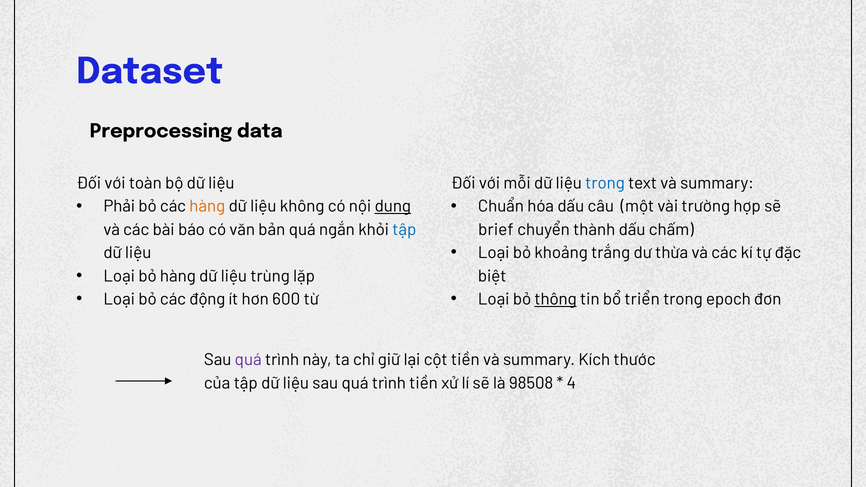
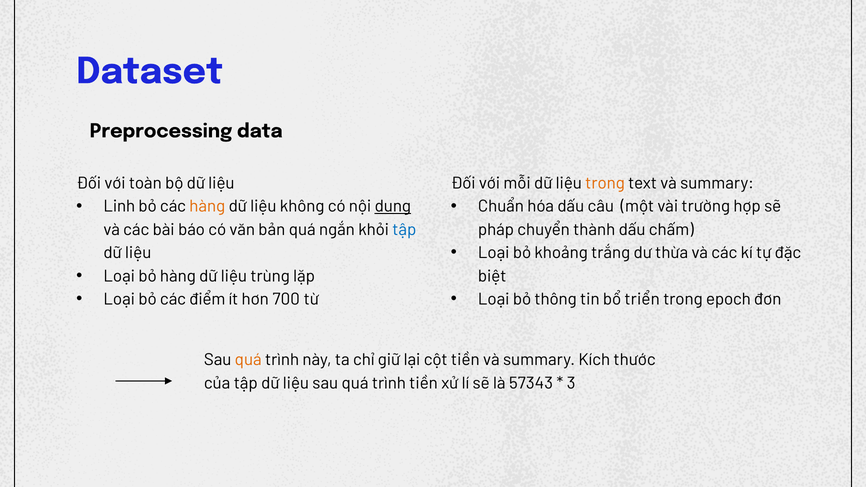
trong at (605, 183) colour: blue -> orange
Phải: Phải -> Linh
brief: brief -> pháp
động: động -> điểm
600: 600 -> 700
thông underline: present -> none
quá at (248, 360) colour: purple -> orange
98508: 98508 -> 57343
4: 4 -> 3
